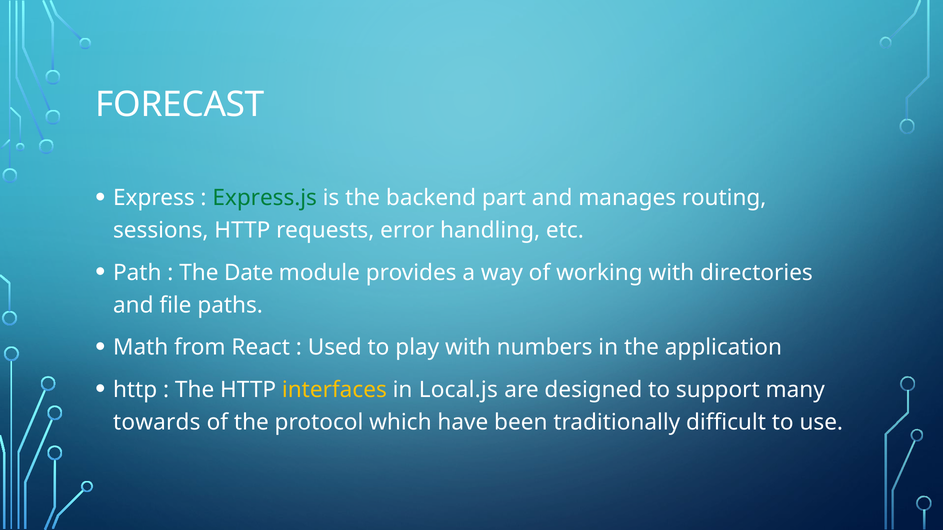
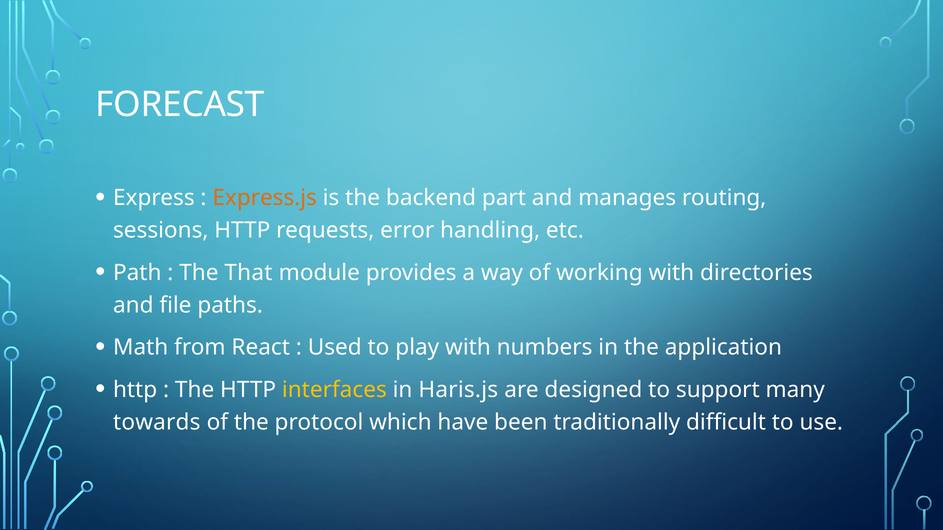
Express.js colour: green -> orange
Date: Date -> That
Local.js: Local.js -> Haris.js
